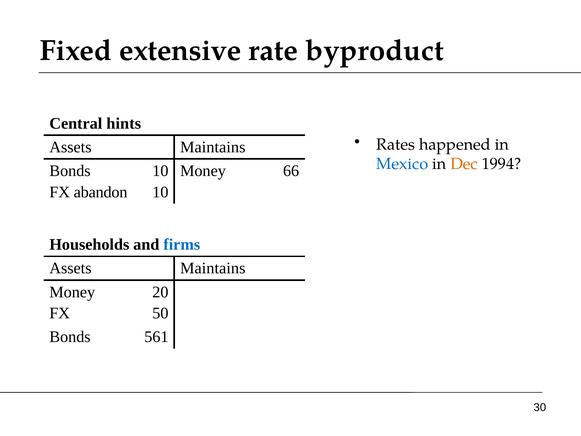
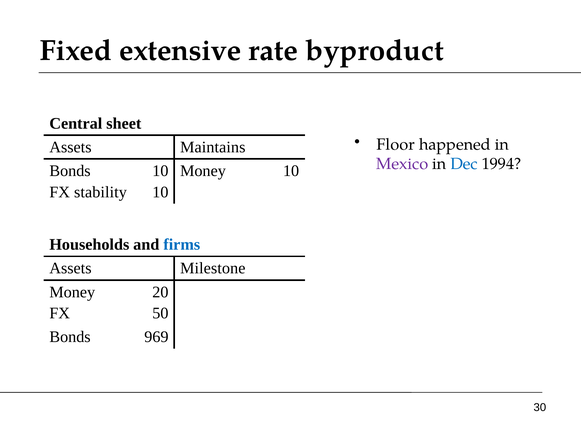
hints: hints -> sheet
Rates: Rates -> Floor
Mexico colour: blue -> purple
Dec colour: orange -> blue
Money 66: 66 -> 10
abandon: abandon -> stability
Maintains at (213, 268): Maintains -> Milestone
561: 561 -> 969
